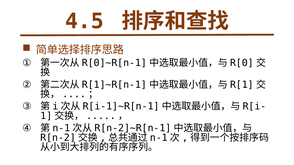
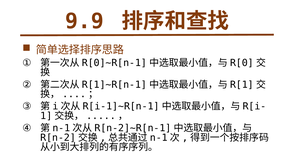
4.5: 4.5 -> 9.9
